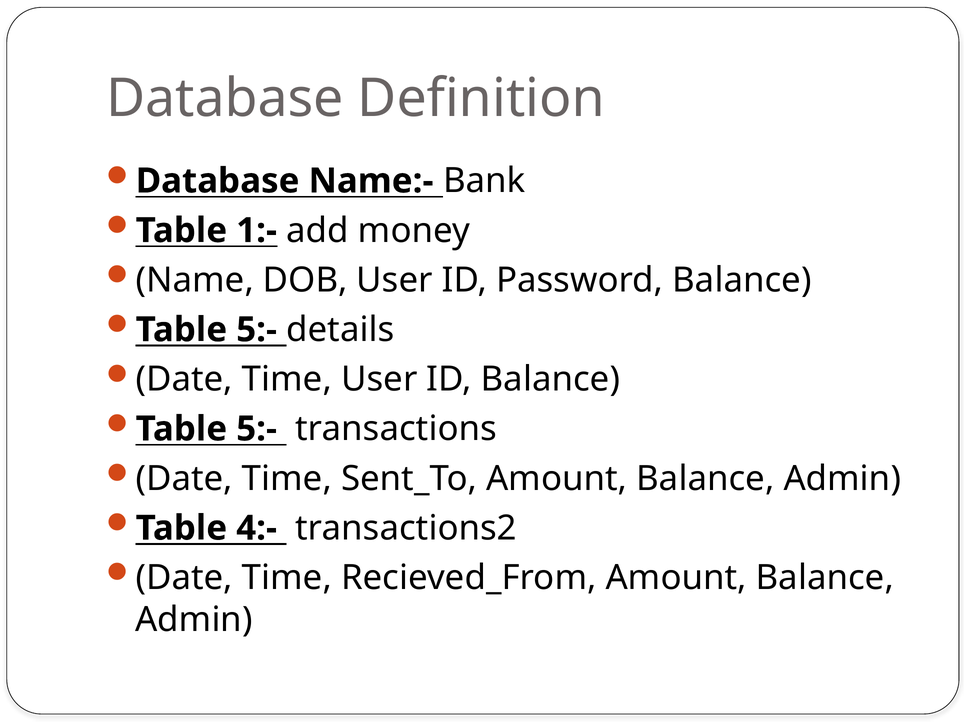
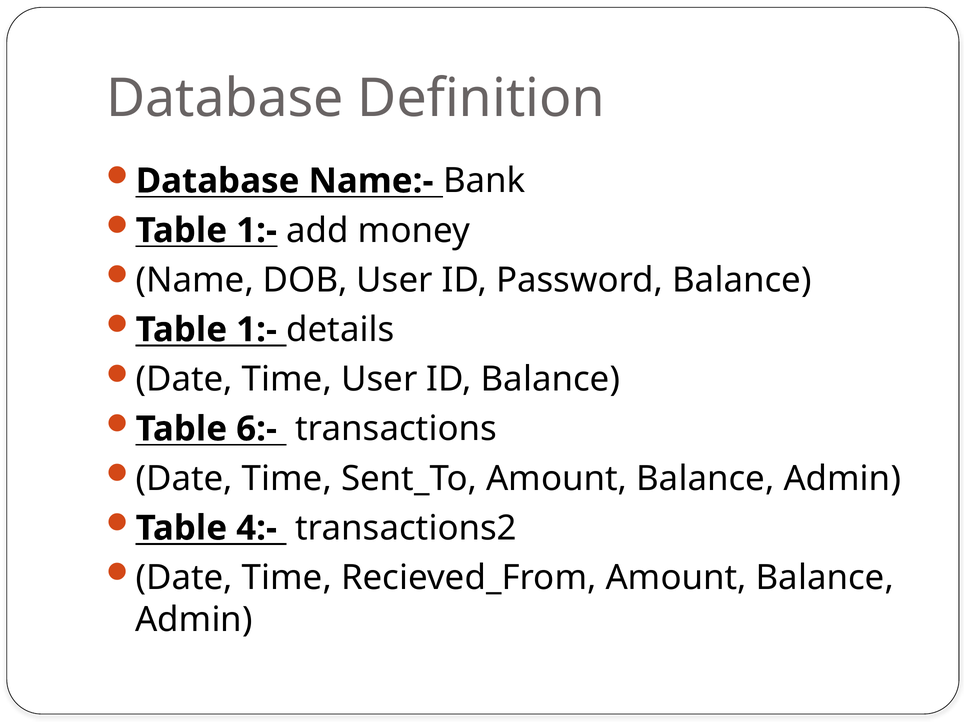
5:- at (257, 330): 5:- -> 1:-
5:- at (257, 429): 5:- -> 6:-
